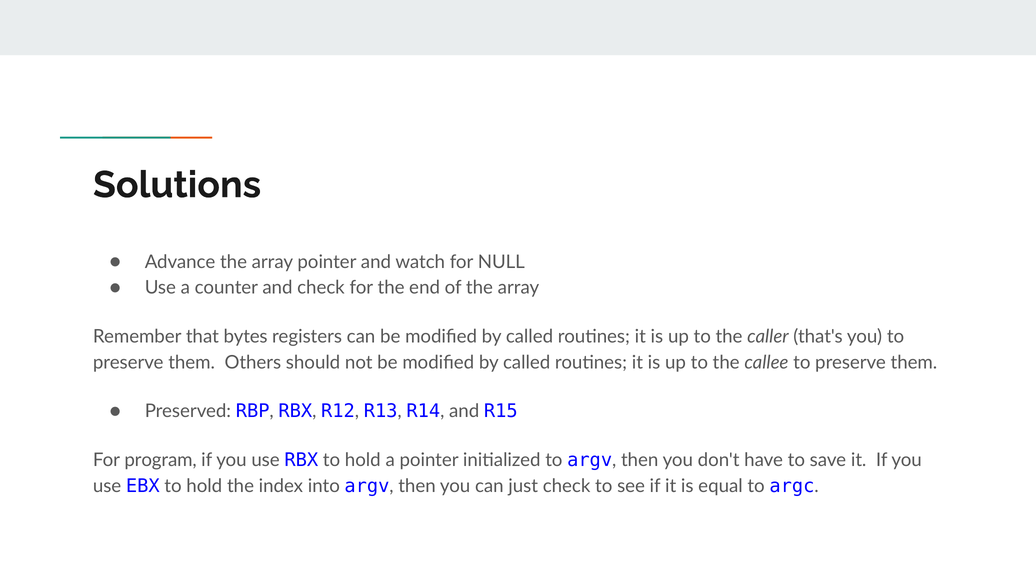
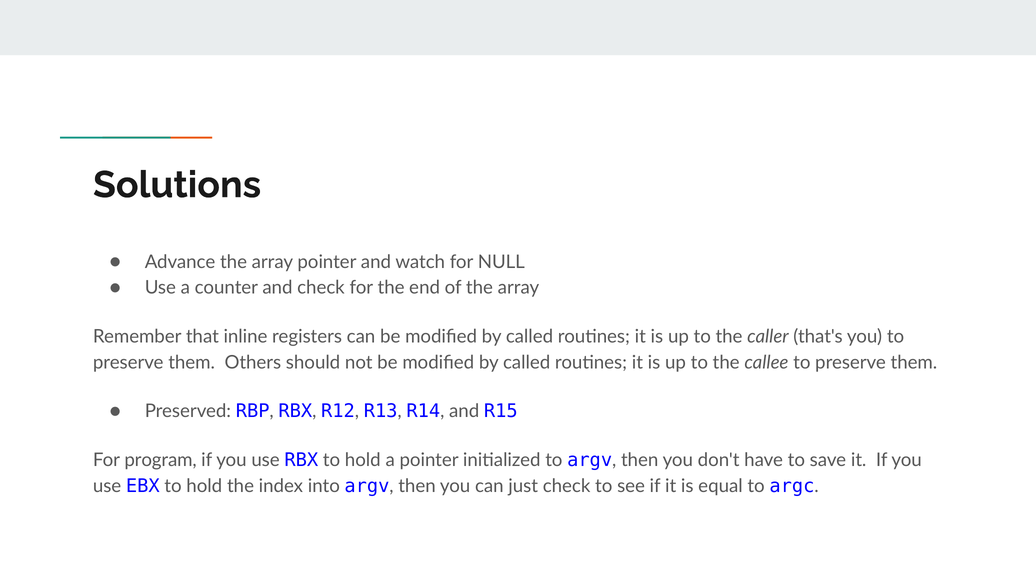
bytes: bytes -> inline
